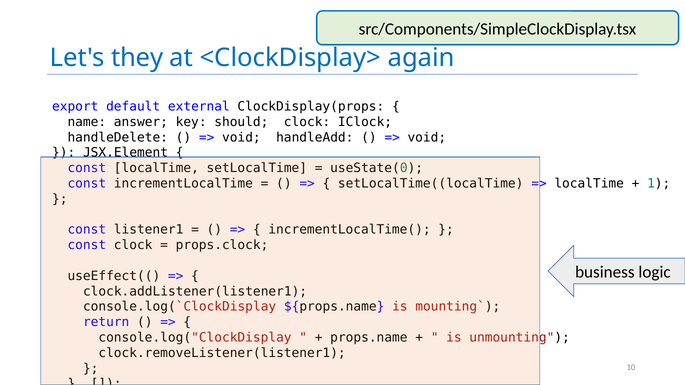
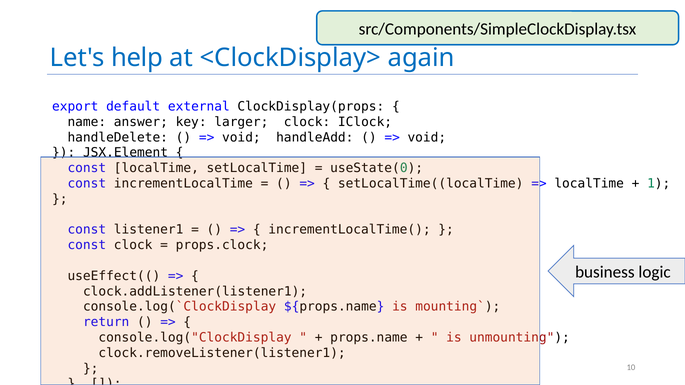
they: they -> help
should: should -> larger
